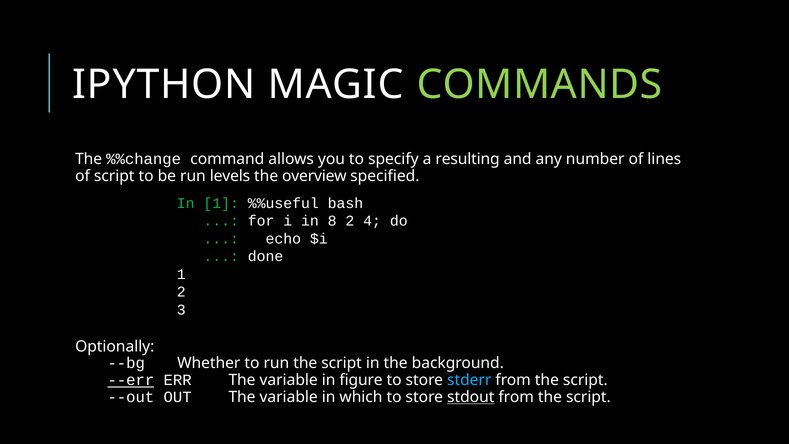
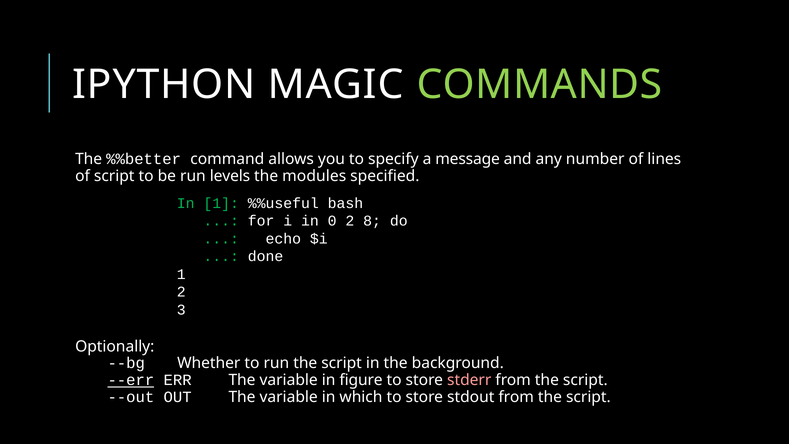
%%change: %%change -> %%better
resulting: resulting -> message
overview: overview -> modules
8: 8 -> 0
4: 4 -> 8
stderr colour: light blue -> pink
stdout underline: present -> none
